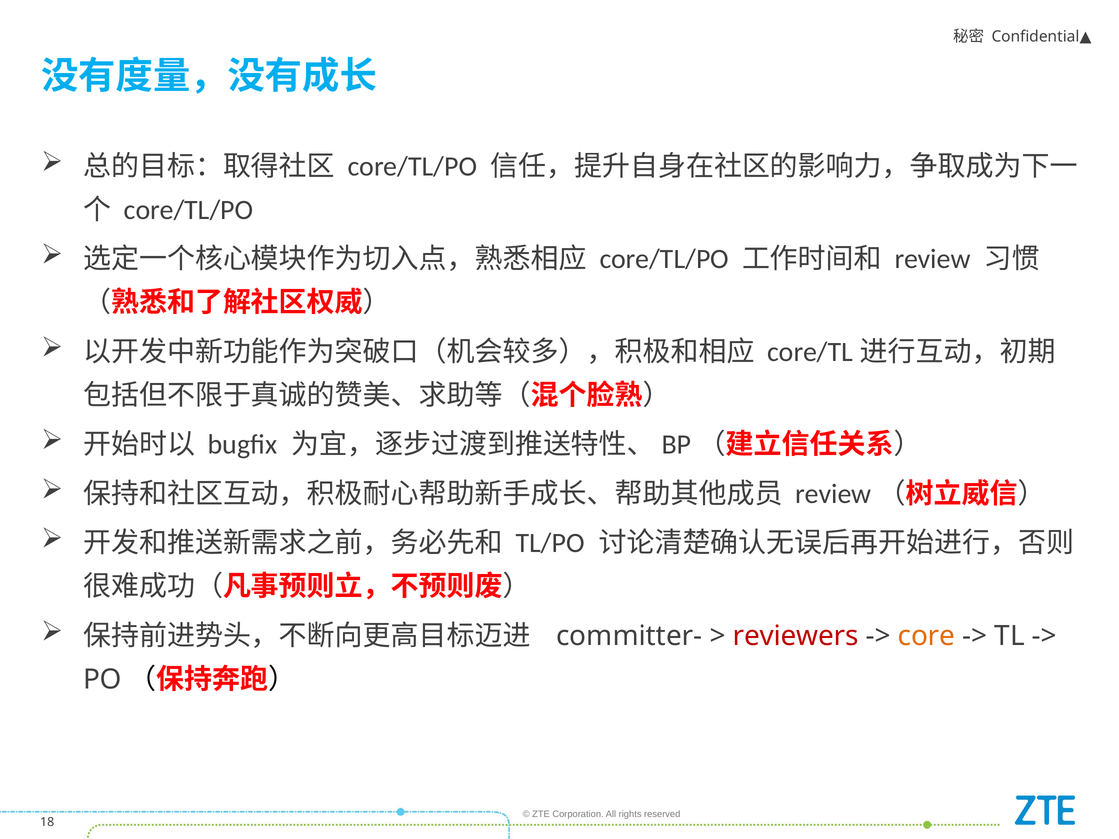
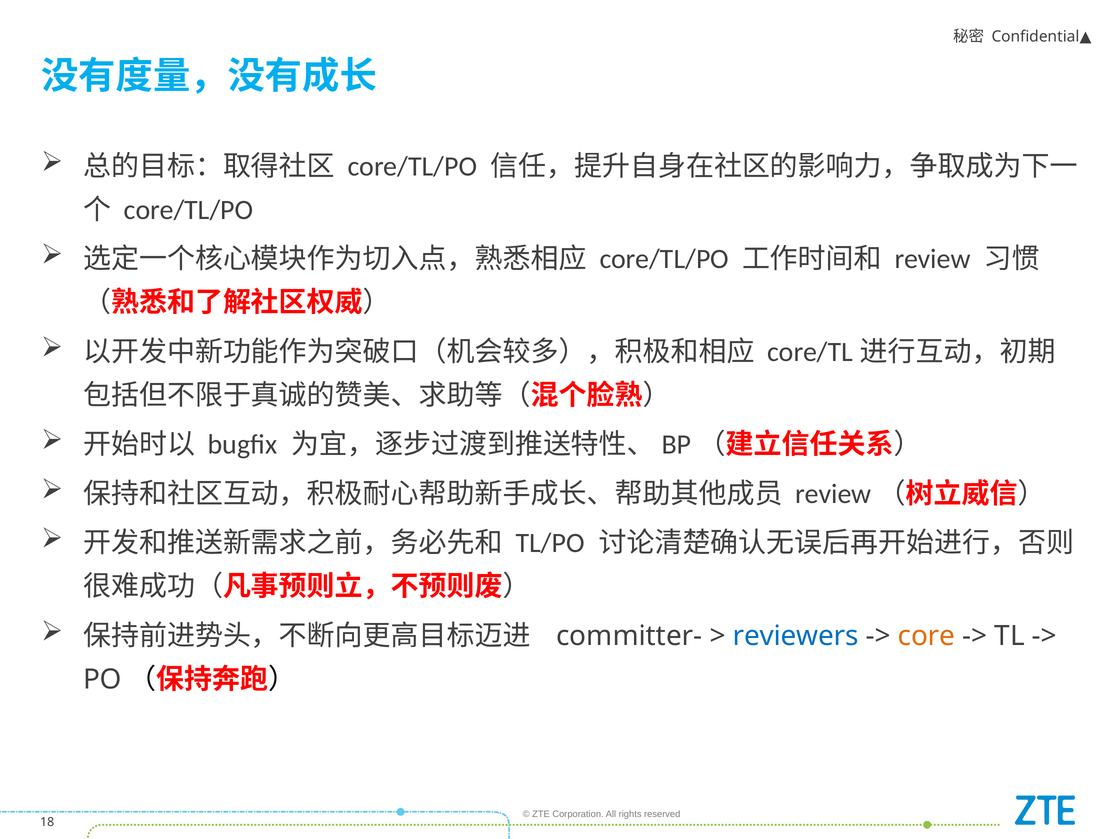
reviewers colour: red -> blue
